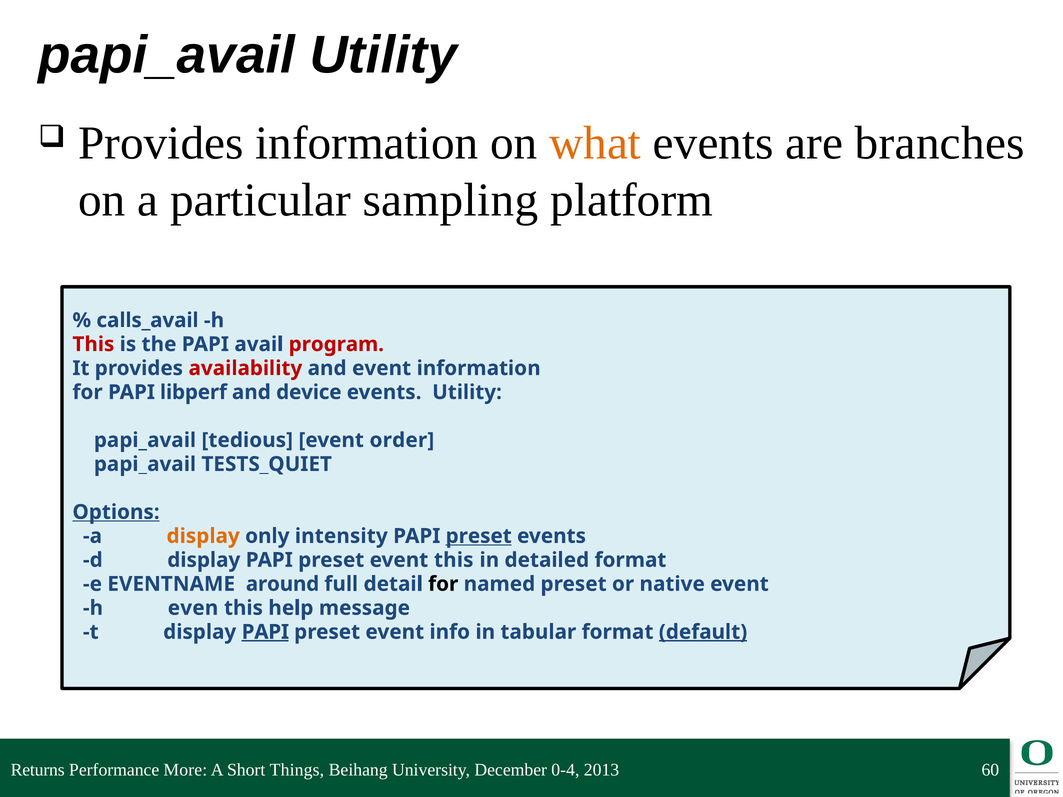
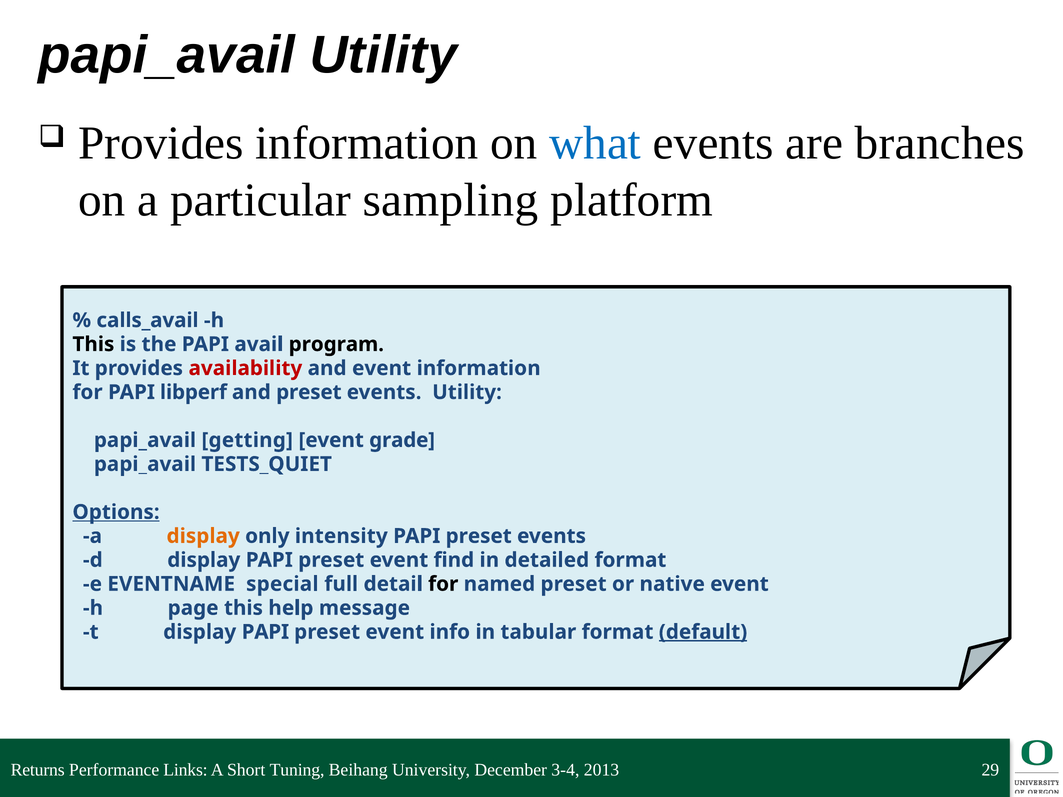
what colour: orange -> blue
This at (93, 344) colour: red -> black
program colour: red -> black
and device: device -> preset
tedious: tedious -> getting
order: order -> grade
preset at (479, 536) underline: present -> none
event this: this -> find
around: around -> special
even: even -> page
PAPI at (265, 632) underline: present -> none
More: More -> Links
Things: Things -> Tuning
0-4: 0-4 -> 3-4
60: 60 -> 29
